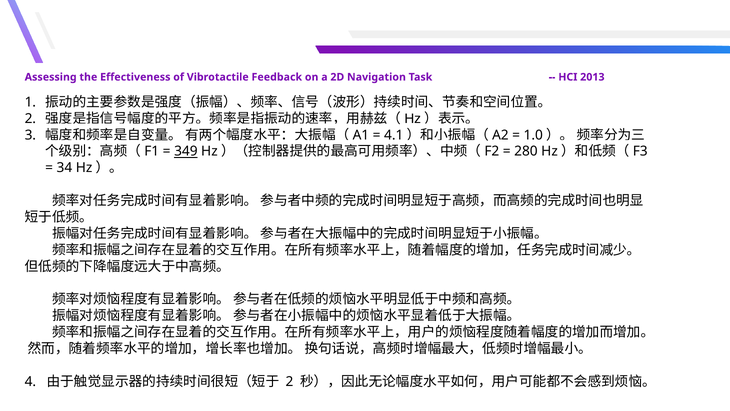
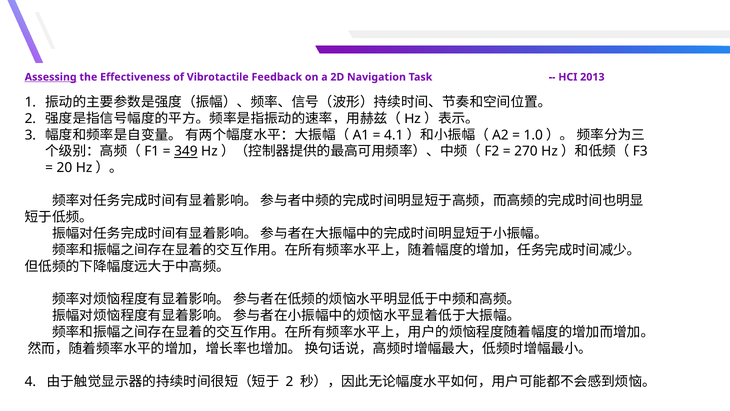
Assessing underline: none -> present
280: 280 -> 270
34: 34 -> 20
